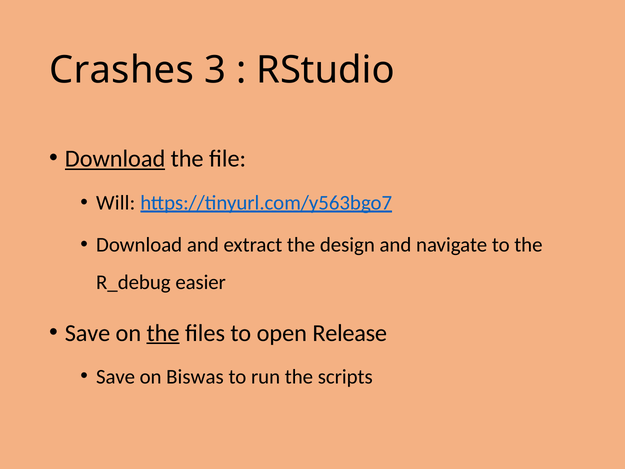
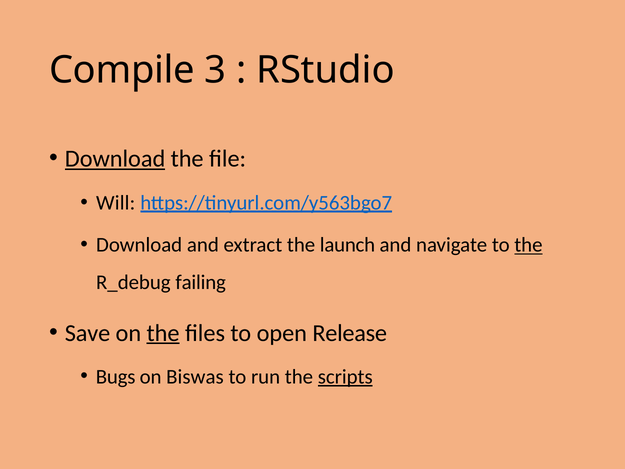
Crashes: Crashes -> Compile
design: design -> launch
the at (528, 245) underline: none -> present
easier: easier -> failing
Save at (116, 376): Save -> Bugs
scripts underline: none -> present
